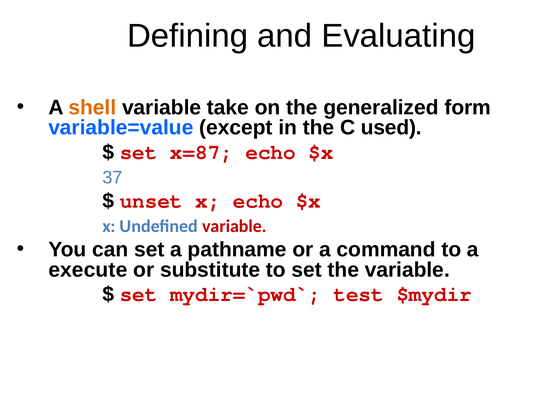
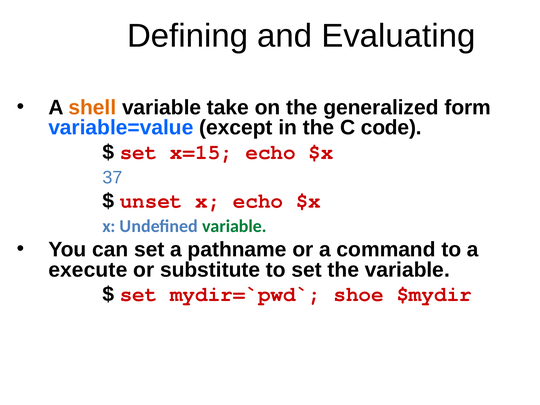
used: used -> code
x=87: x=87 -> x=15
variable at (234, 226) colour: red -> green
test: test -> shoe
